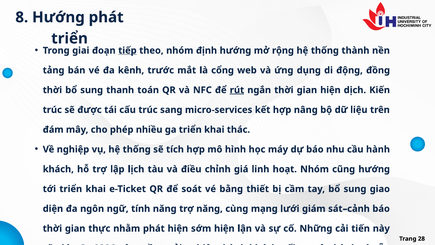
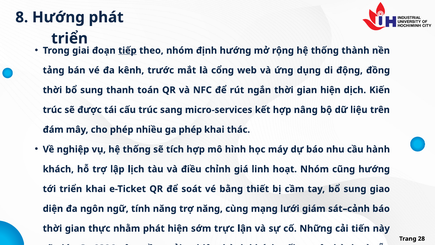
rút underline: present -> none
ga triển: triển -> phép
sớm hiện: hiện -> trực
